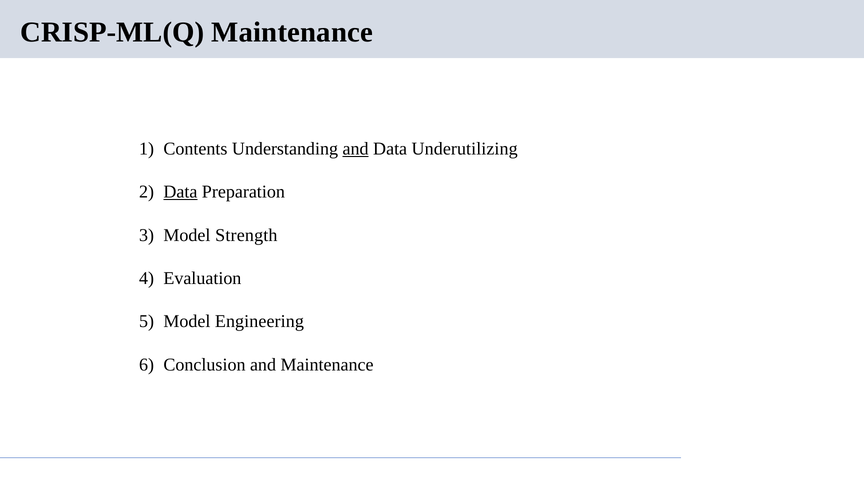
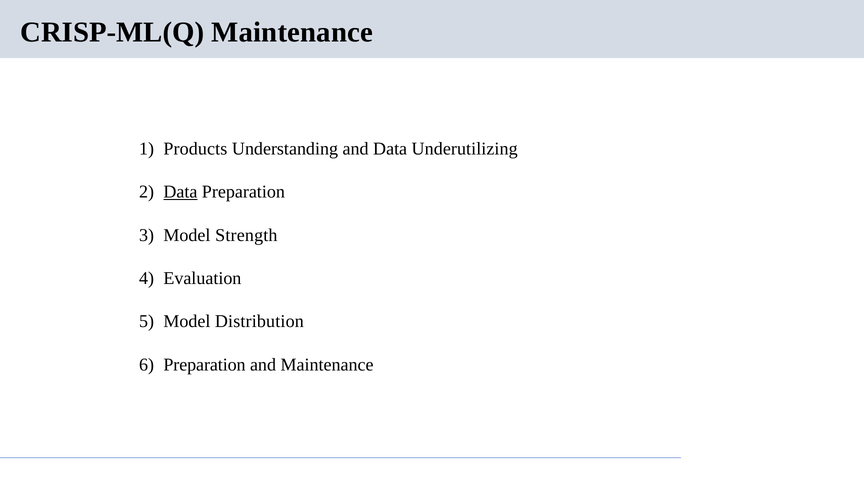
Contents: Contents -> Products
and at (356, 149) underline: present -> none
Engineering: Engineering -> Distribution
Conclusion at (204, 365): Conclusion -> Preparation
